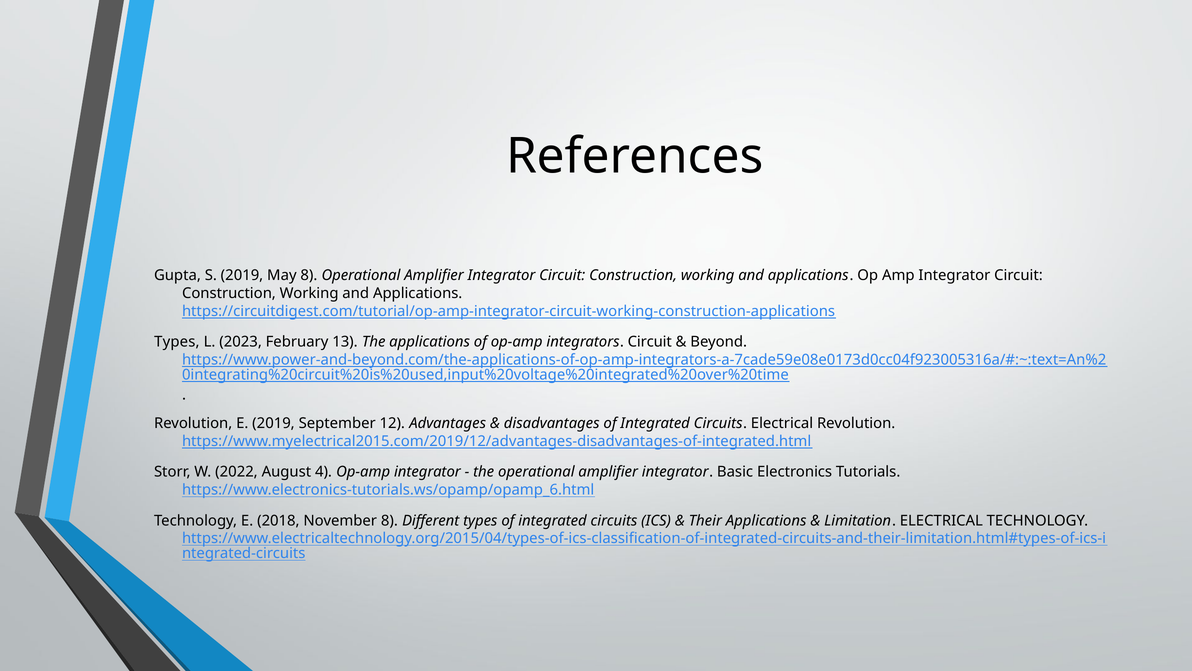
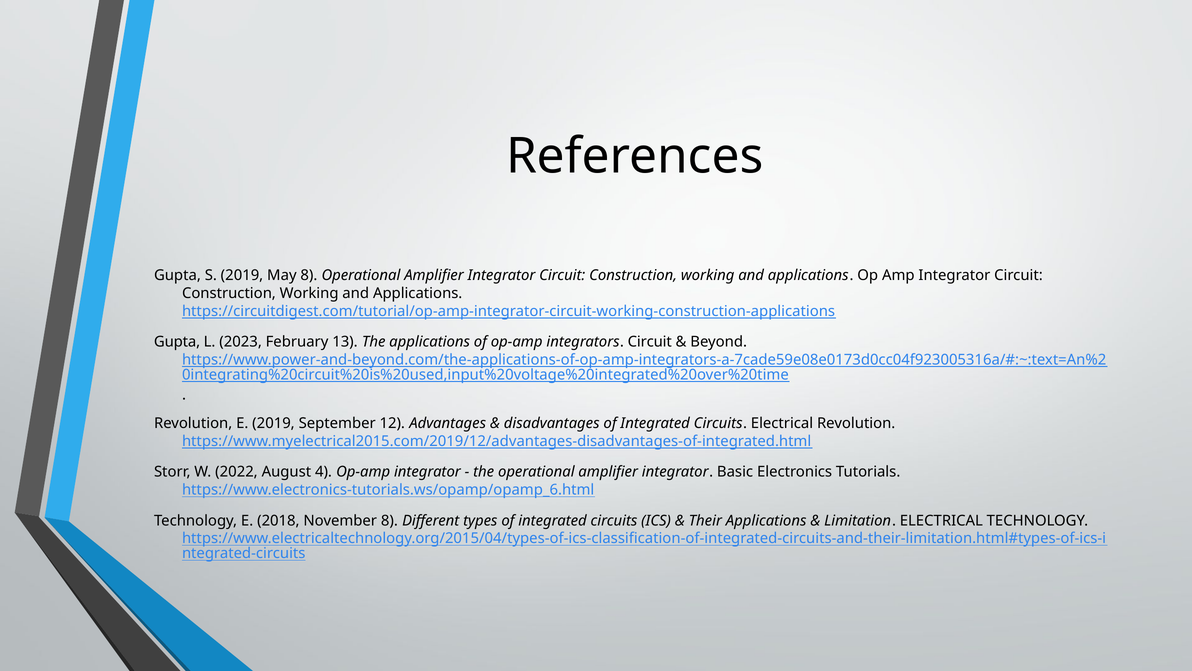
Types at (177, 342): Types -> Gupta
